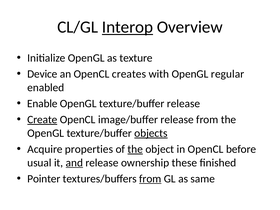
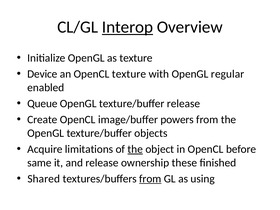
OpenCL creates: creates -> texture
Enable: Enable -> Queue
Create underline: present -> none
image/buffer release: release -> powers
objects underline: present -> none
properties: properties -> limitations
usual: usual -> same
and underline: present -> none
Pointer: Pointer -> Shared
same: same -> using
